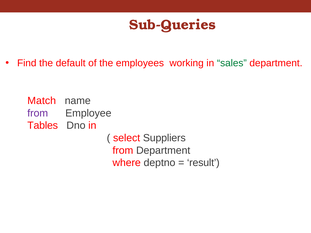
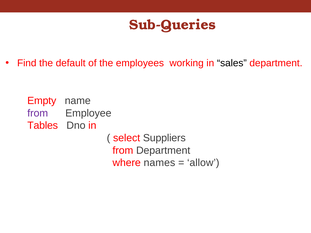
sales colour: green -> black
Match: Match -> Empty
deptno: deptno -> names
result: result -> allow
